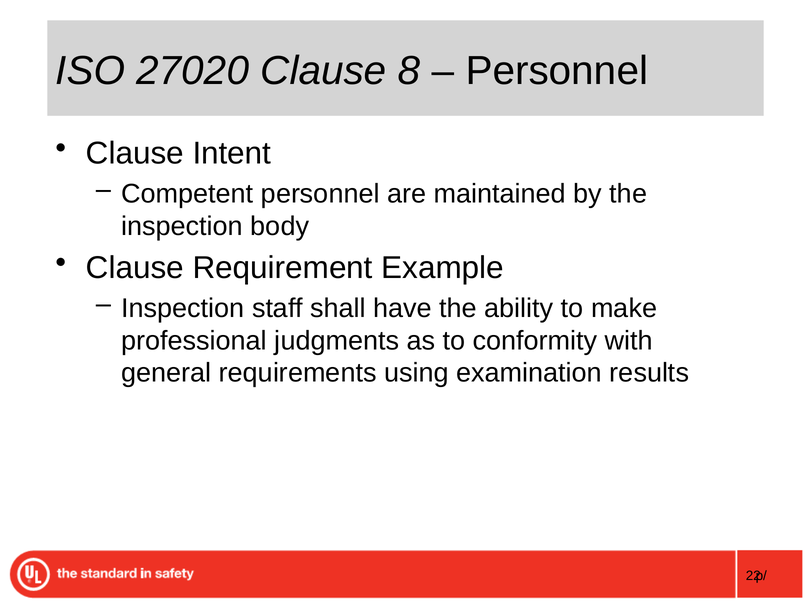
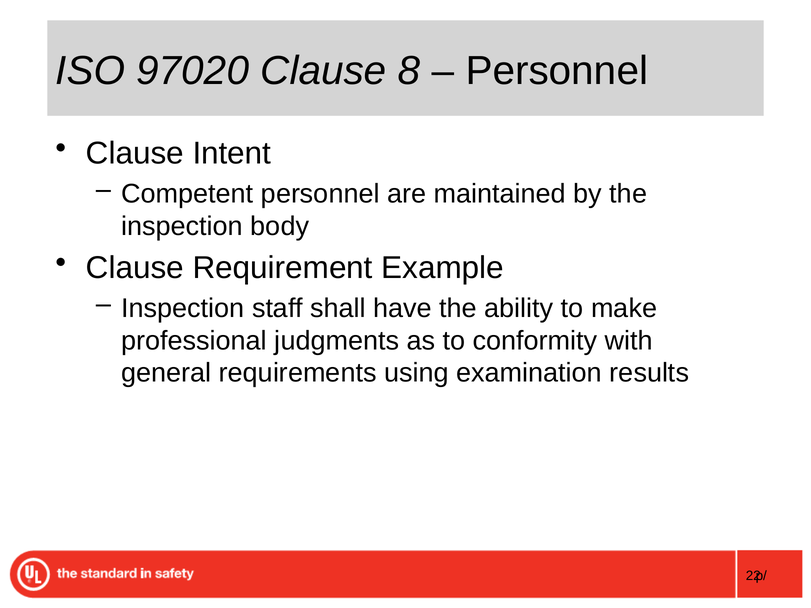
27020: 27020 -> 97020
